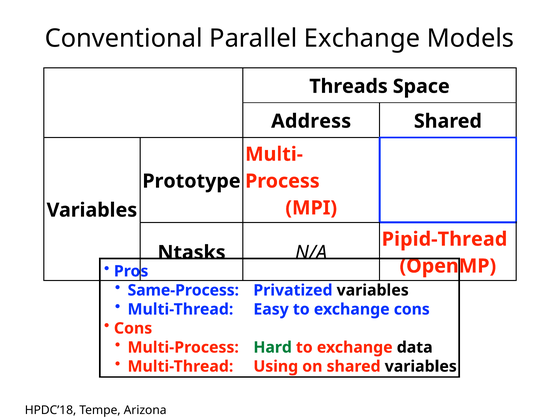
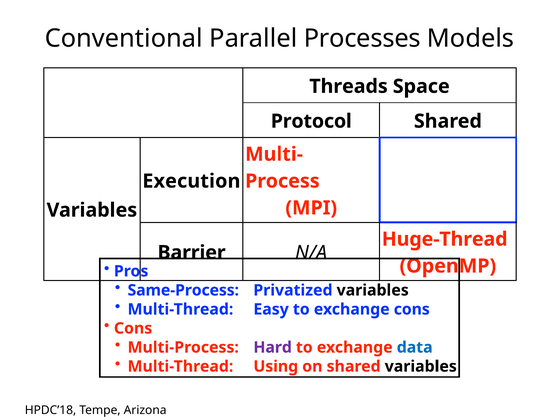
Parallel Exchange: Exchange -> Processes
Address: Address -> Protocol
Prototype: Prototype -> Execution
Pipid-Thread: Pipid-Thread -> Huge-Thread
Ntasks: Ntasks -> Barrier
Hard colour: green -> purple
data colour: black -> blue
